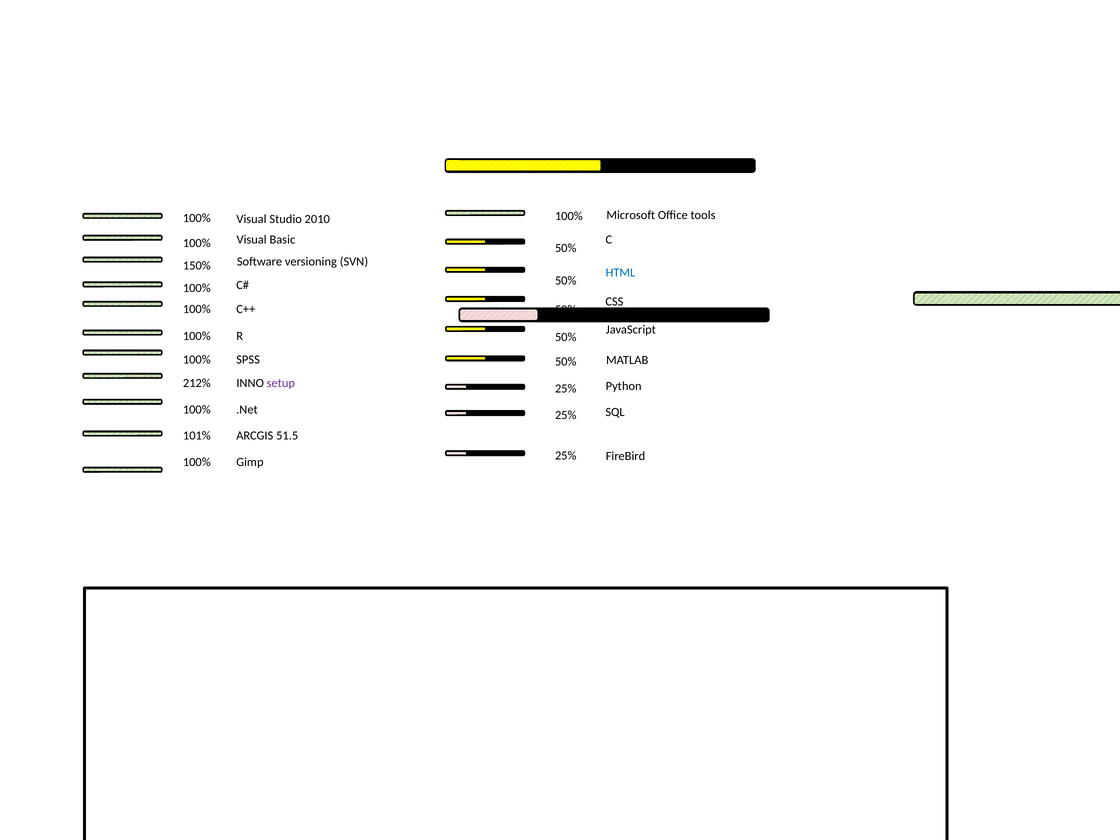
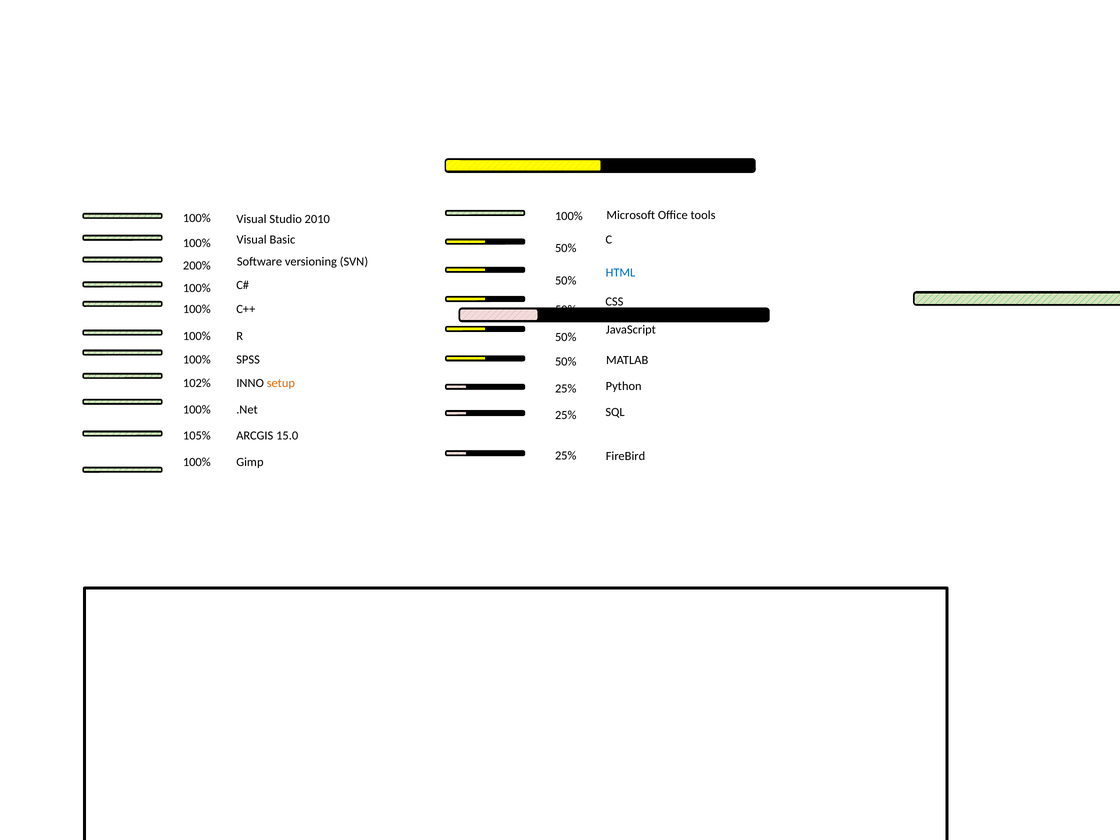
150%: 150% -> 200%
212%: 212% -> 102%
setup colour: purple -> orange
101%: 101% -> 105%
51.5: 51.5 -> 15.0
